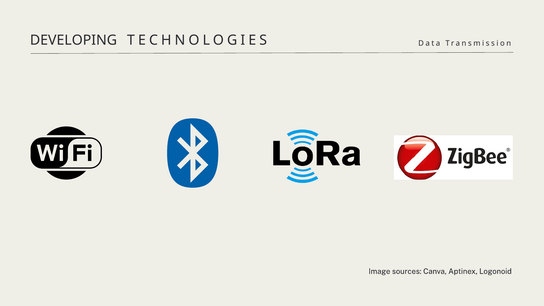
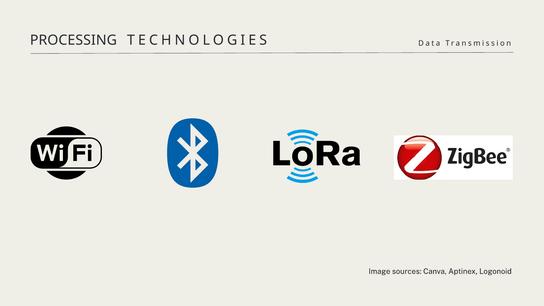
DEVELOPING: DEVELOPING -> PROCESSING
